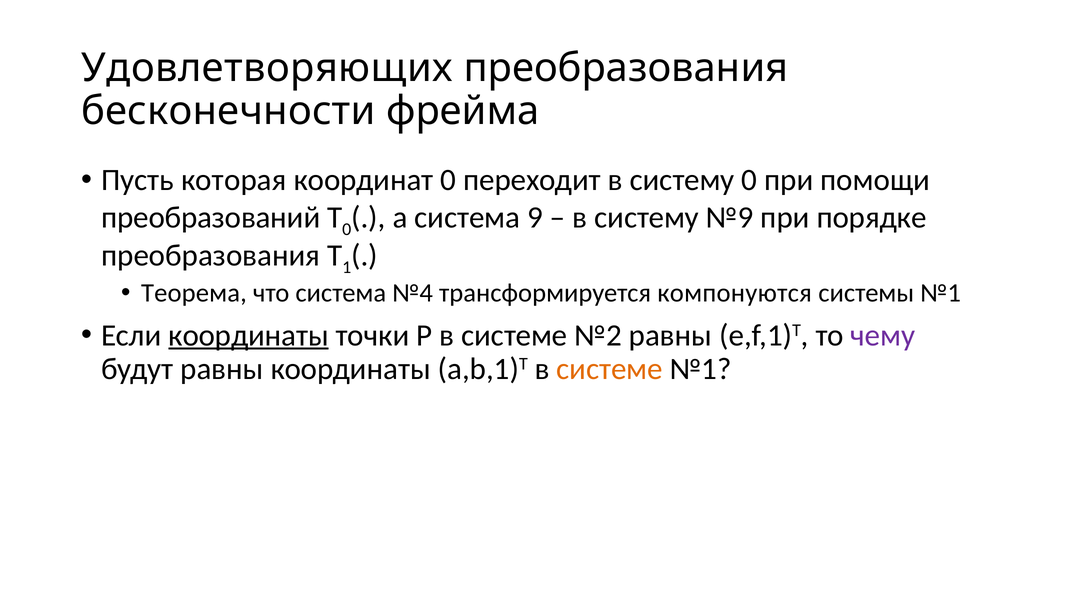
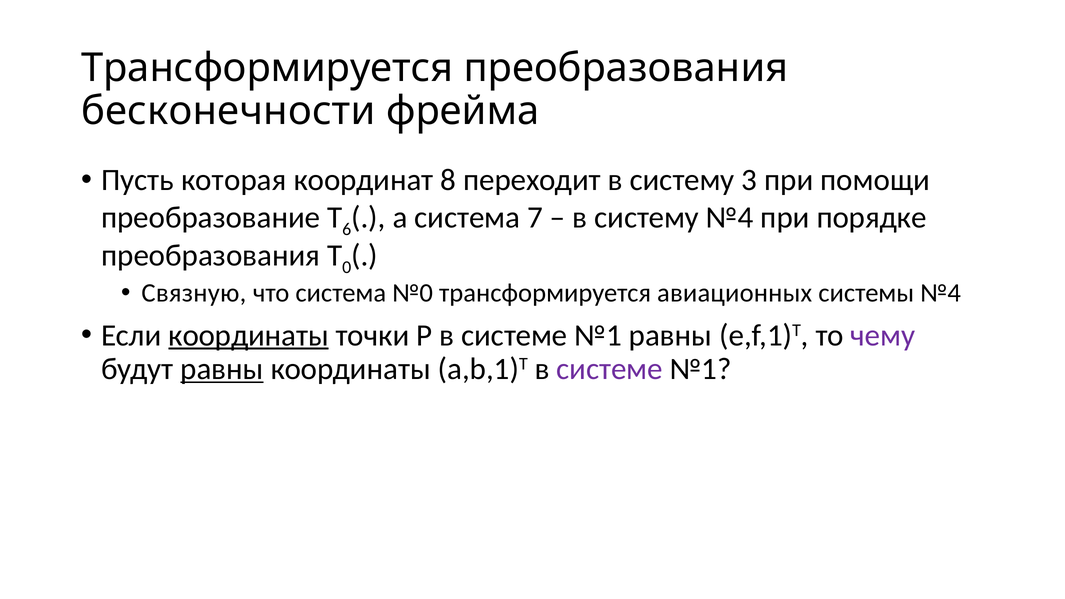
Удовлетворяющих at (267, 68): Удовлетворяющих -> Трансформируется
координат 0: 0 -> 8
систему 0: 0 -> 3
преобразований: преобразований -> преобразование
0 at (347, 229): 0 -> 6
9: 9 -> 7
систему №9: №9 -> №4
1: 1 -> 0
Теорема: Теорема -> Связную
№4: №4 -> №0
компонуются: компонуются -> авиационных
системы №1: №1 -> №4
P в системе №2: №2 -> №1
равны at (222, 369) underline: none -> present
системе at (610, 369) colour: orange -> purple
